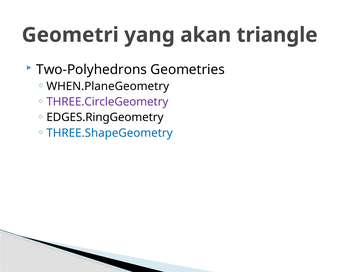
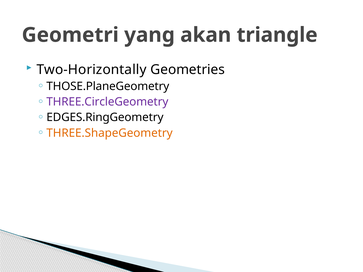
Two-Polyhedrons: Two-Polyhedrons -> Two-Horizontally
WHEN.PlaneGeometry: WHEN.PlaneGeometry -> THOSE.PlaneGeometry
THREE.ShapeGeometry colour: blue -> orange
